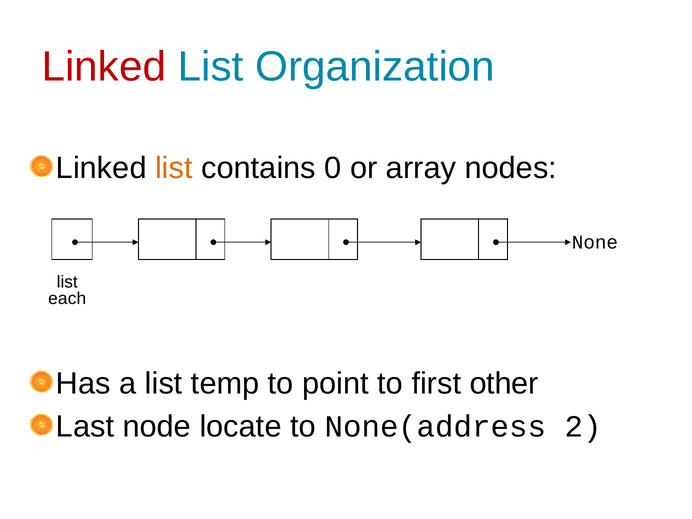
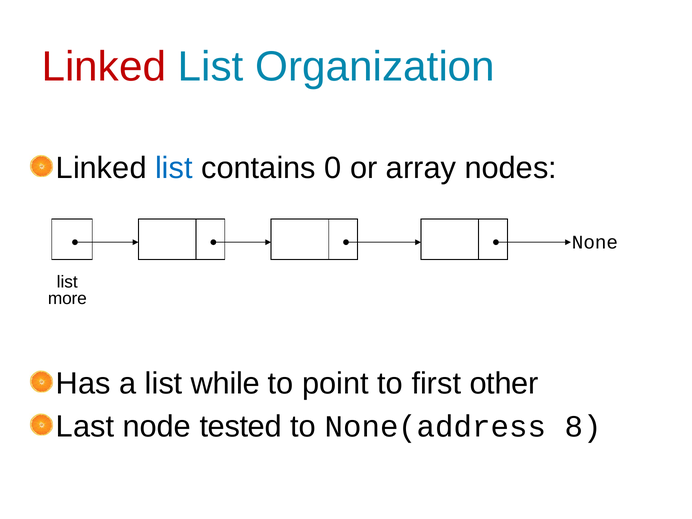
list at (174, 168) colour: orange -> blue
each: each -> more
temp: temp -> while
locate: locate -> tested
2: 2 -> 8
